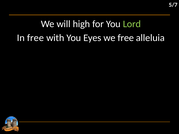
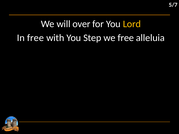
high: high -> over
Lord colour: light green -> yellow
Eyes: Eyes -> Step
